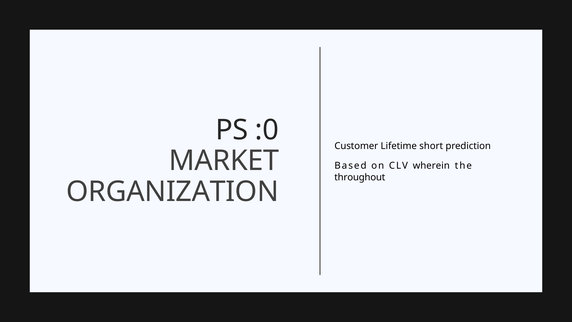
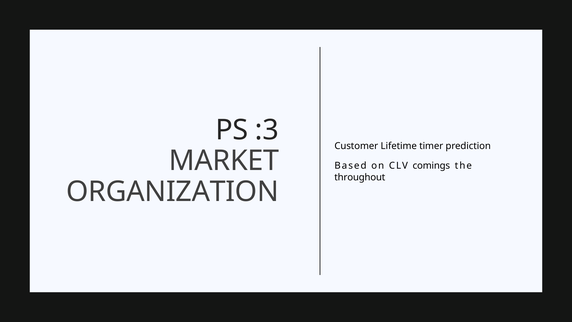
:0: :0 -> :3
short: short -> timer
wherein: wherein -> comings
